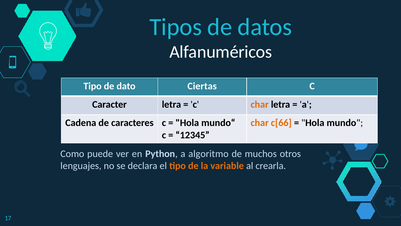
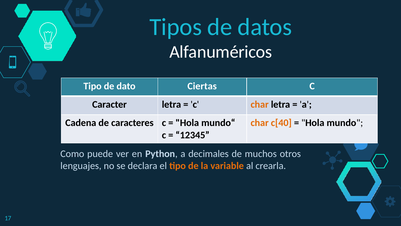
c[66: c[66 -> c[40
algoritmo: algoritmo -> decimales
